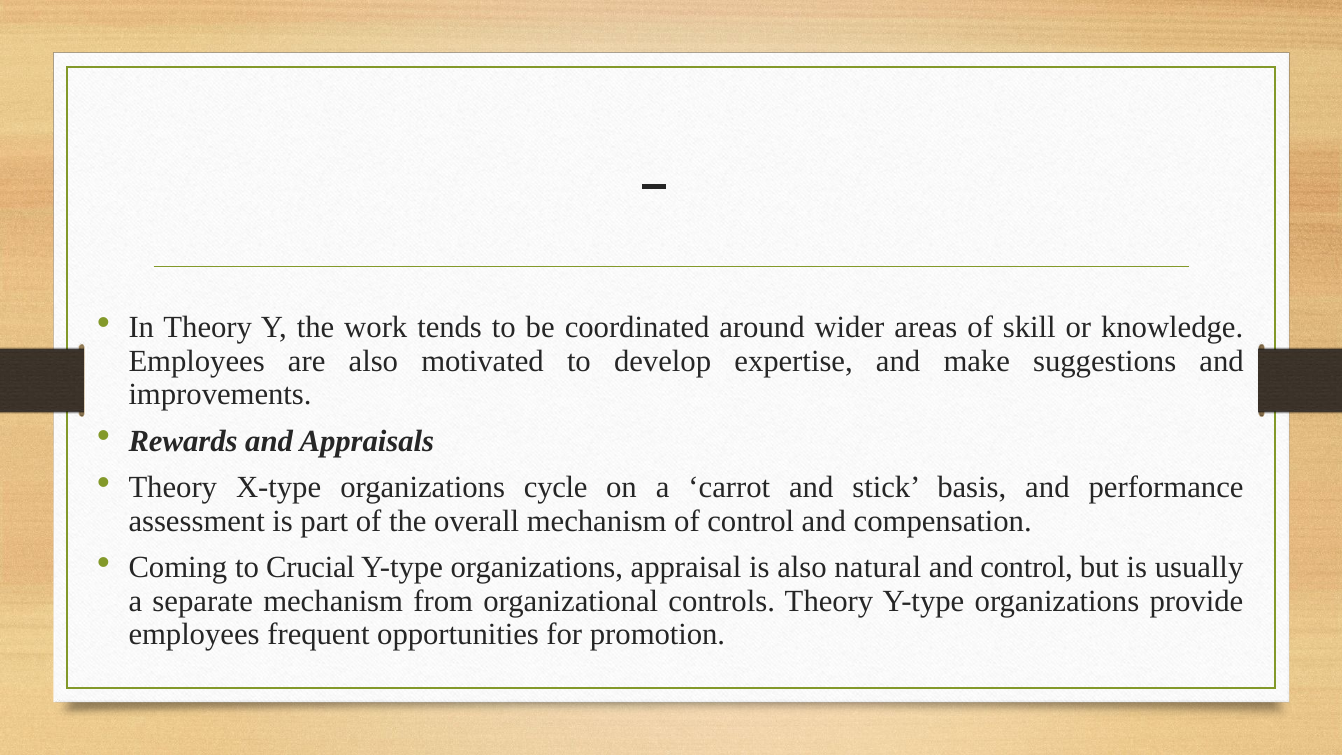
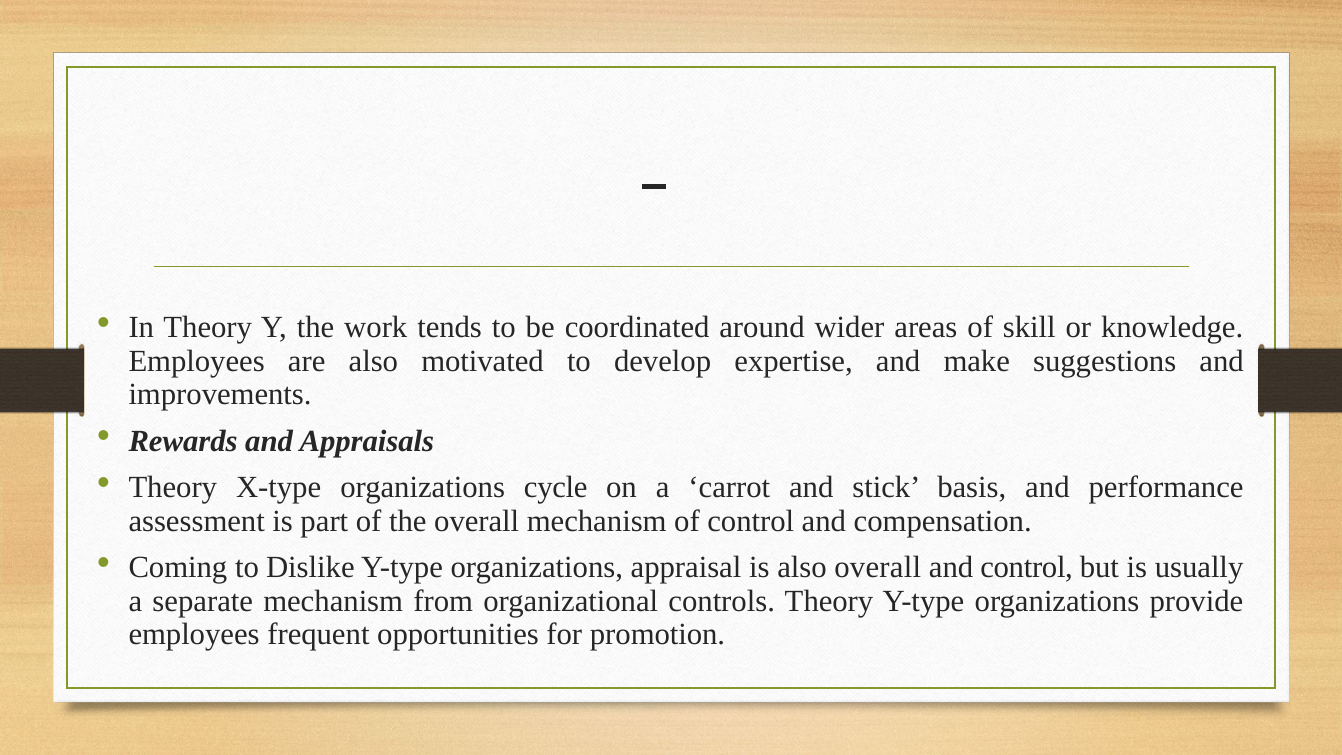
Crucial: Crucial -> Dislike
also natural: natural -> overall
